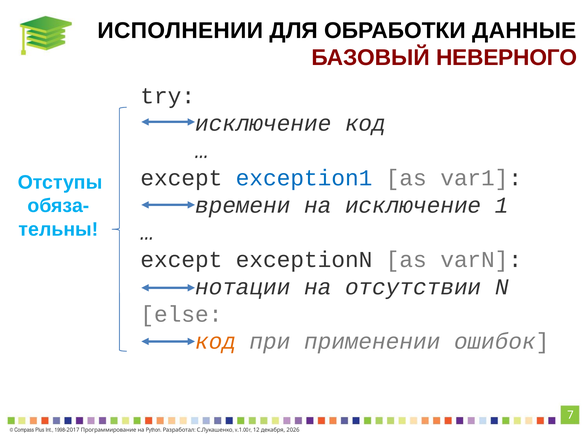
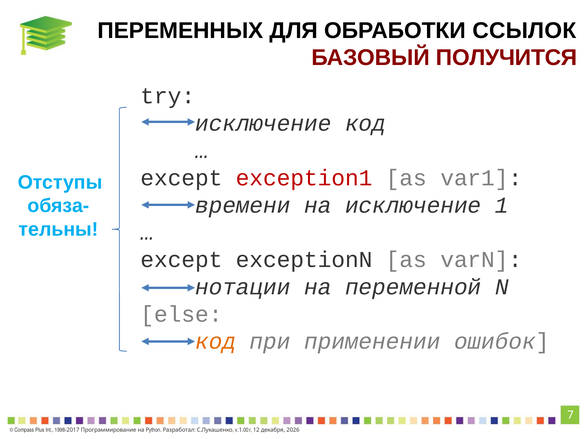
ИСПОЛНЕНИИ: ИСПОЛНЕНИИ -> ПЕРЕМЕННЫХ
ДАННЫЕ: ДАННЫЕ -> ССЫЛОК
НЕВЕРНОГО: НЕВЕРНОГО -> ПОЛУЧИТСЯ
exception1 colour: blue -> red
отсутствии: отсутствии -> переменной
